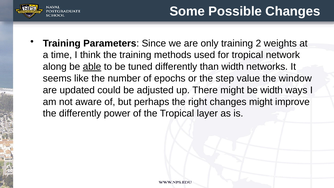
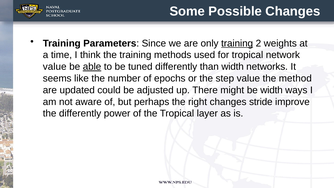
training at (237, 43) underline: none -> present
along at (55, 67): along -> value
window: window -> method
changes might: might -> stride
